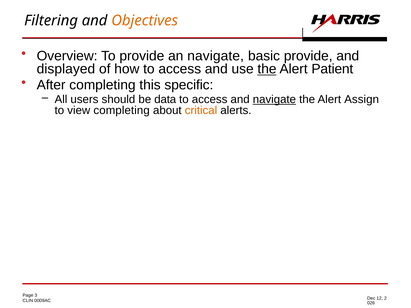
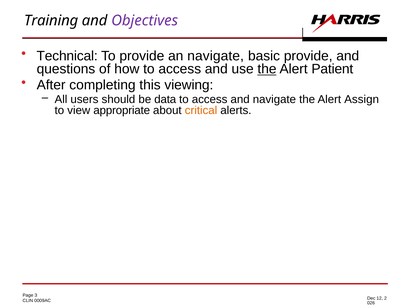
Filtering: Filtering -> Training
Objectives colour: orange -> purple
Overview: Overview -> Technical
displayed: displayed -> questions
specific: specific -> viewing
navigate at (274, 99) underline: present -> none
view completing: completing -> appropriate
